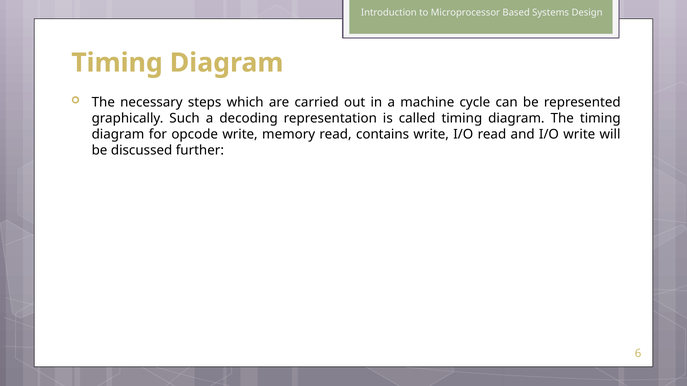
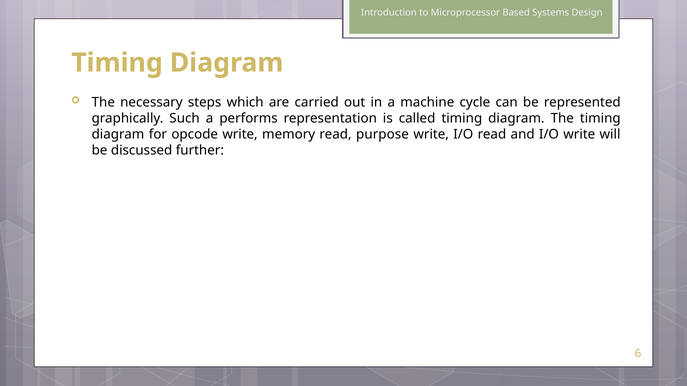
decoding: decoding -> performs
contains: contains -> purpose
